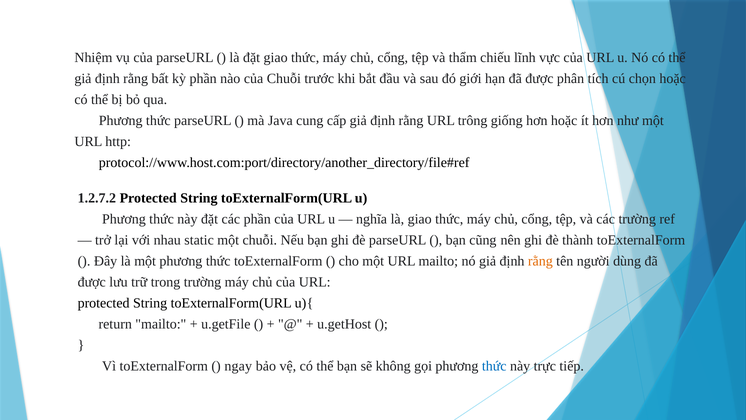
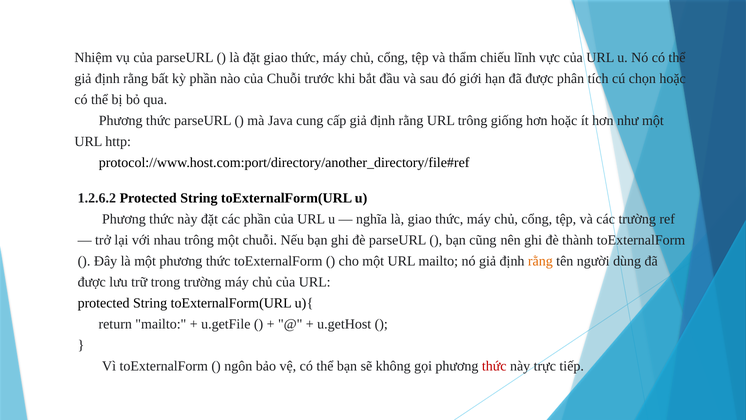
1.2.7.2: 1.2.7.2 -> 1.2.6.2
nhau static: static -> trông
ngay: ngay -> ngôn
thức at (494, 366) colour: blue -> red
